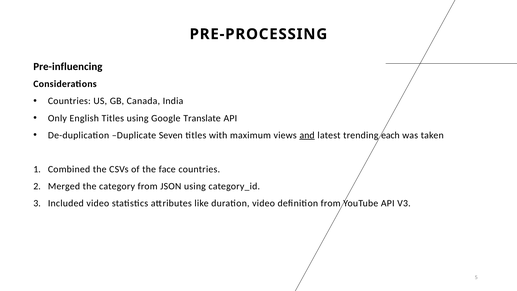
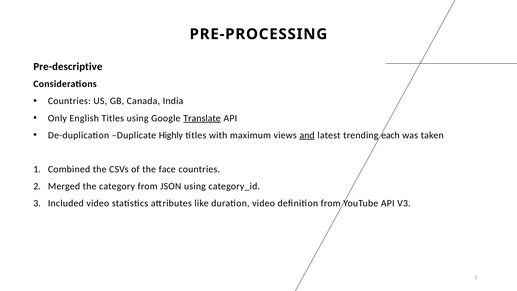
Pre-influencing: Pre-influencing -> Pre-descriptive
Translate underline: none -> present
Seven: Seven -> Highly
